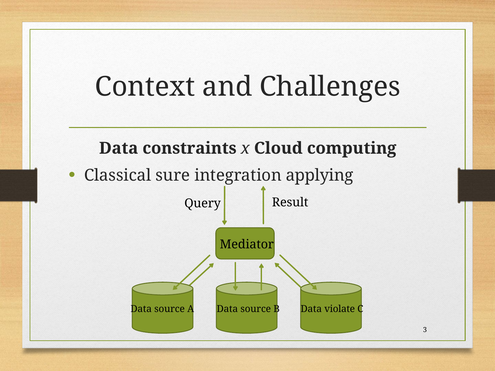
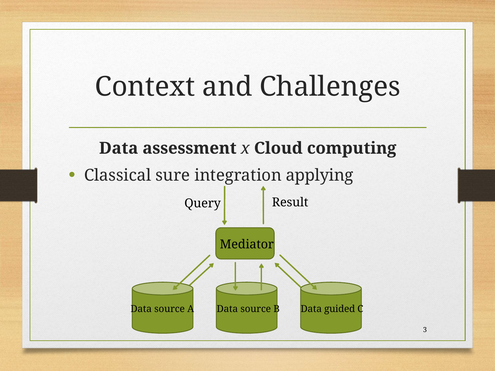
constraints: constraints -> assessment
violate: violate -> guided
